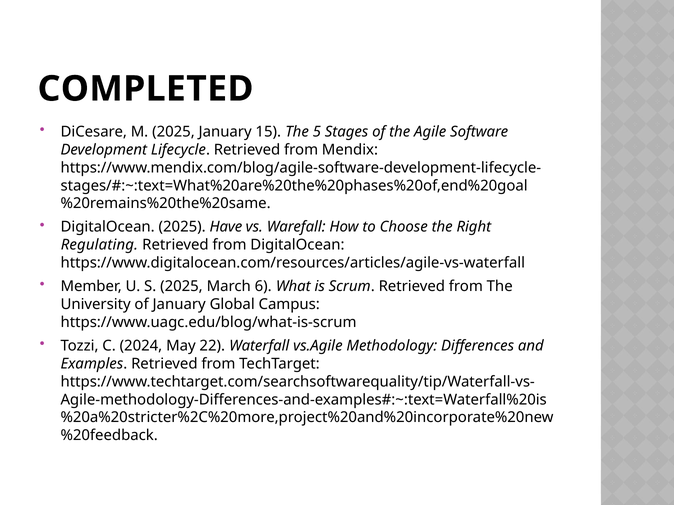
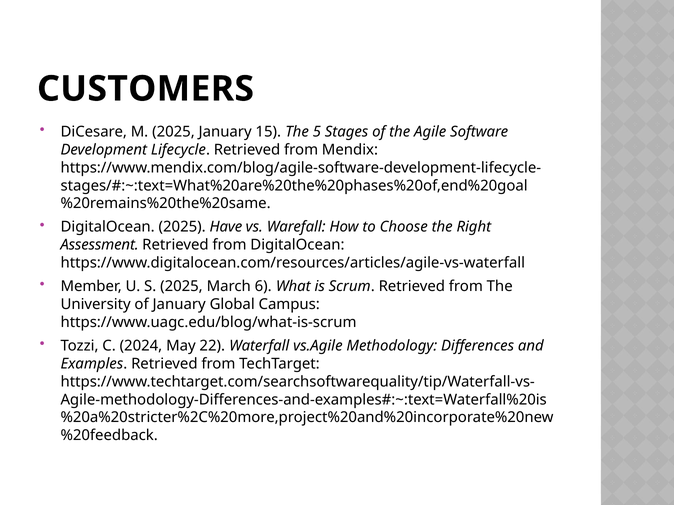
COMPLETED: COMPLETED -> CUSTOMERS
Regulating: Regulating -> Assessment
